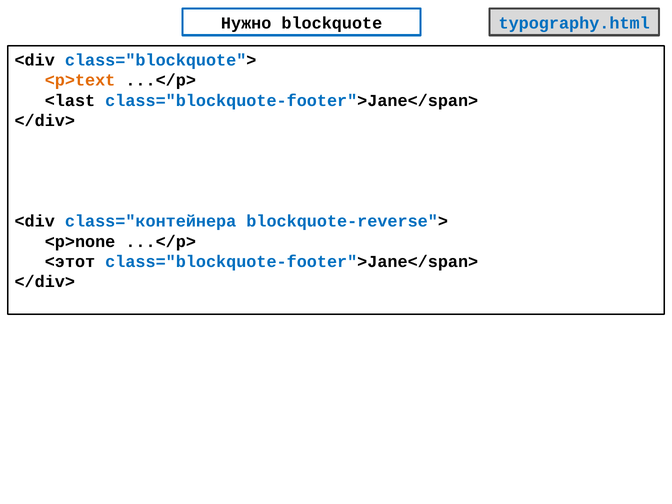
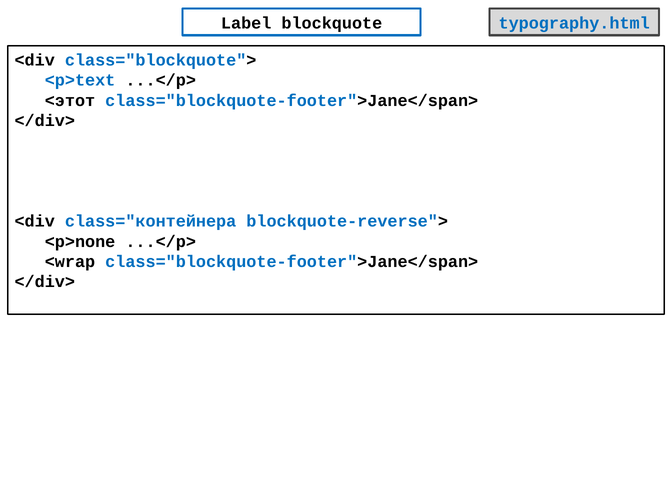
Нужно: Нужно -> Label
<p>text colour: orange -> blue
<last: <last -> <этот
<этот: <этот -> <wrap
